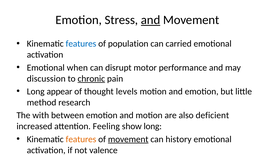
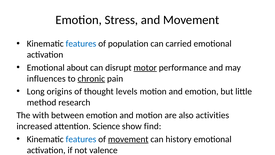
and at (151, 20) underline: present -> none
Emotional when: when -> about
motor at (145, 67) underline: none -> present
discussion: discussion -> influences
appear: appear -> origins
deficient: deficient -> activities
Feeling: Feeling -> Science
show long: long -> find
features at (81, 139) colour: orange -> blue
